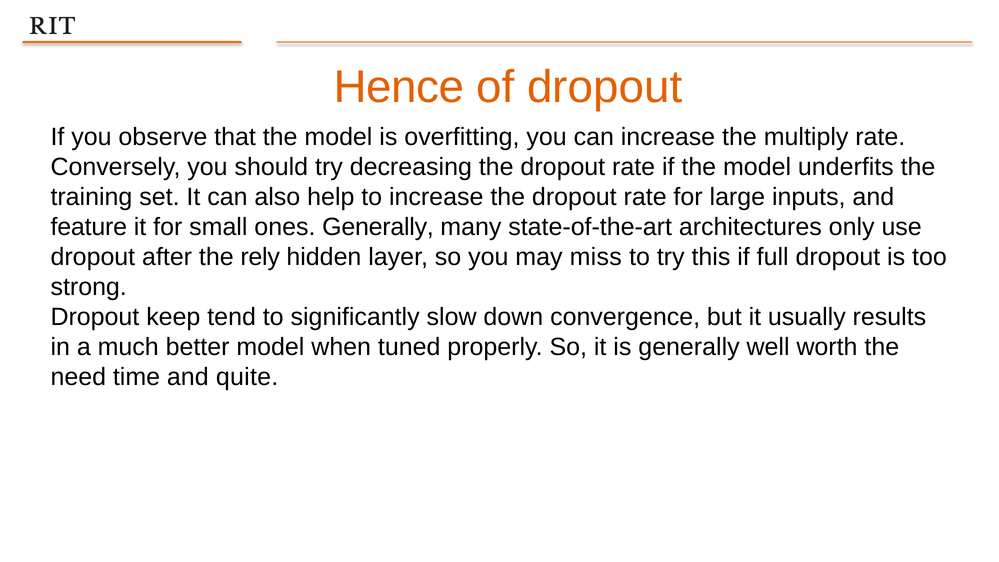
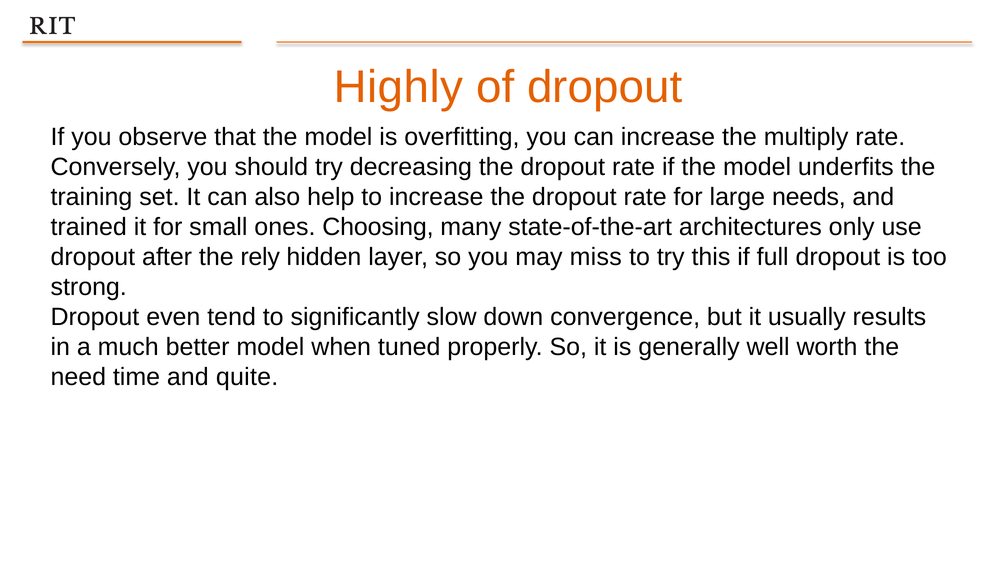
Hence: Hence -> Highly
inputs: inputs -> needs
feature: feature -> trained
ones Generally: Generally -> Choosing
keep: keep -> even
